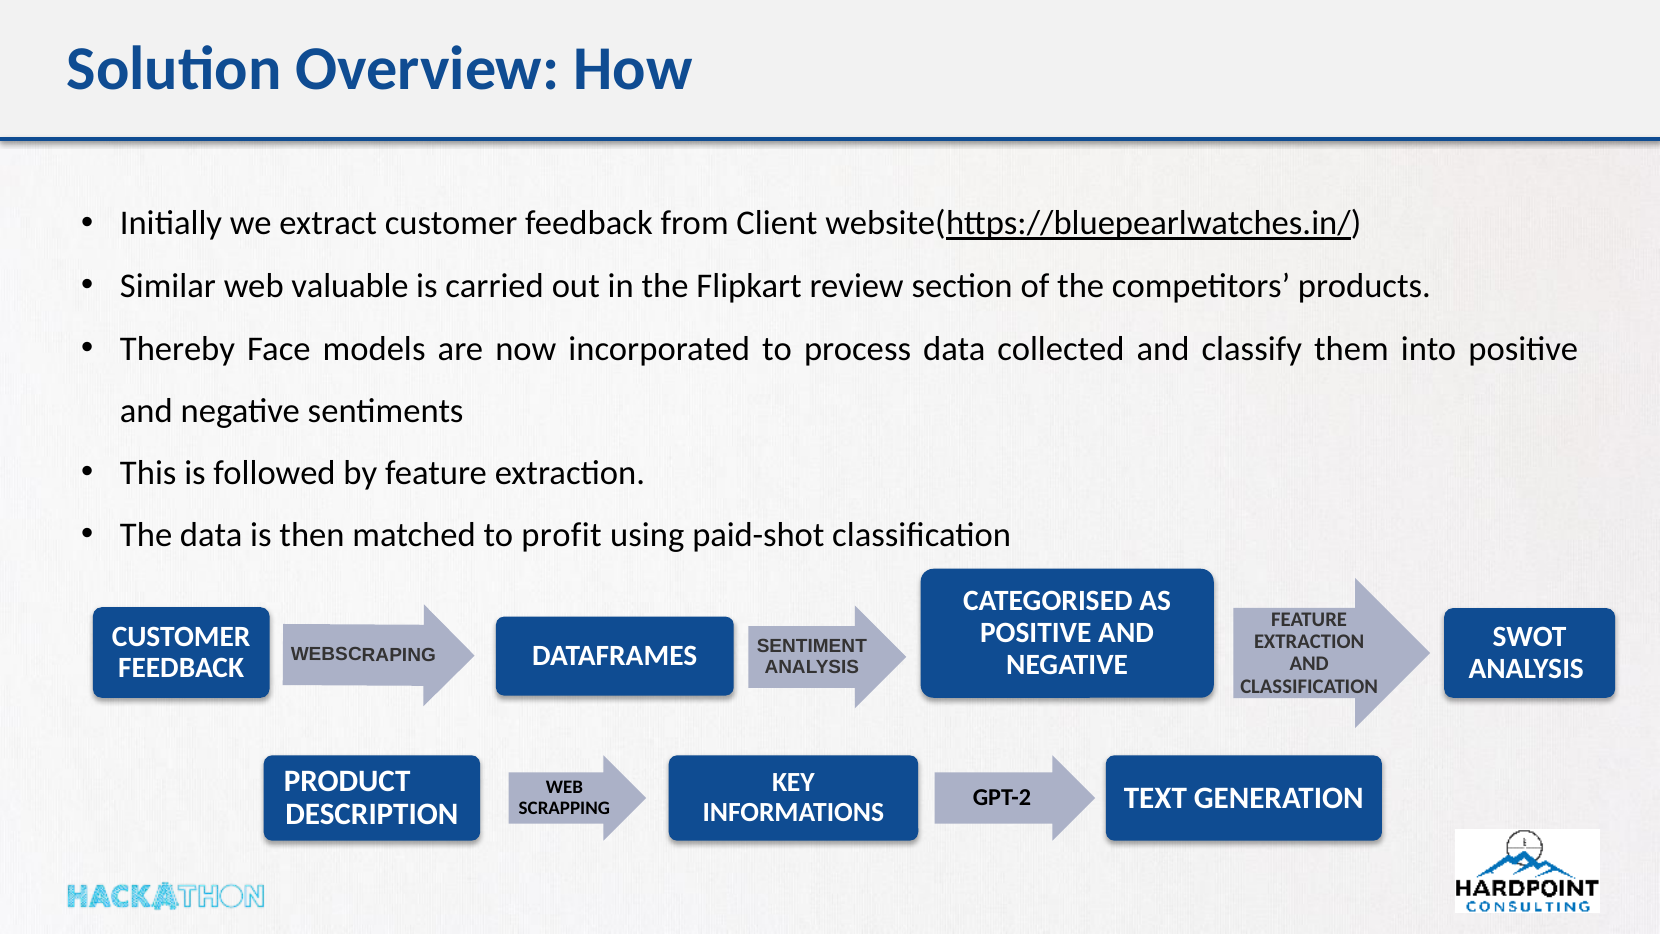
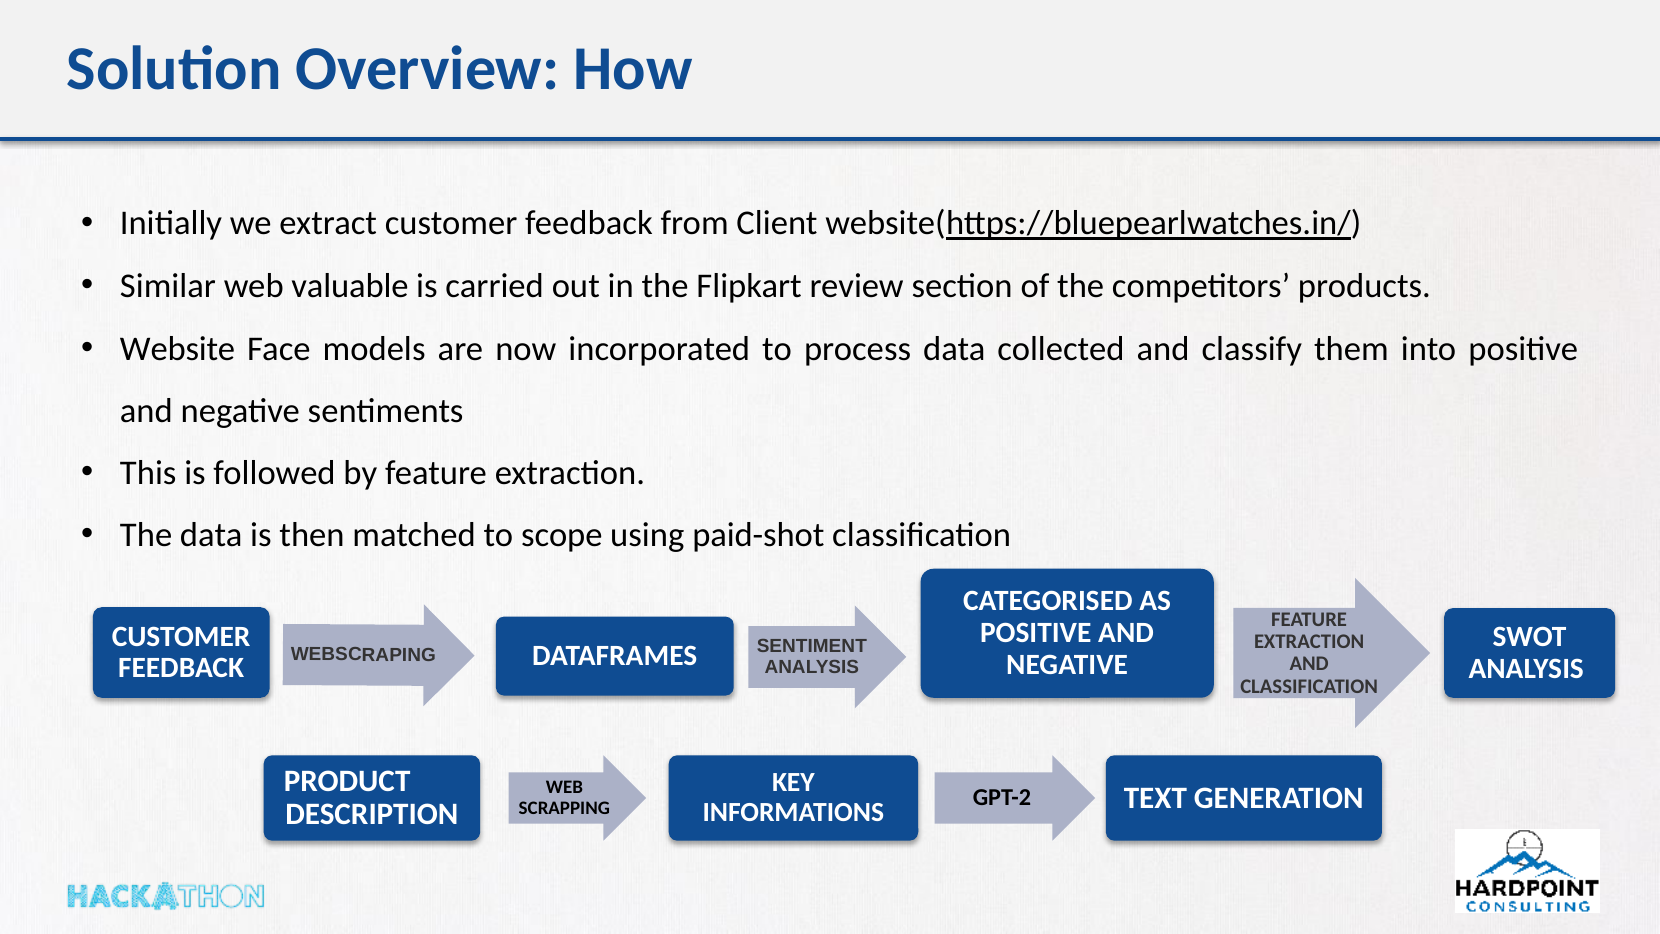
Thereby: Thereby -> Website
profit: profit -> scope
